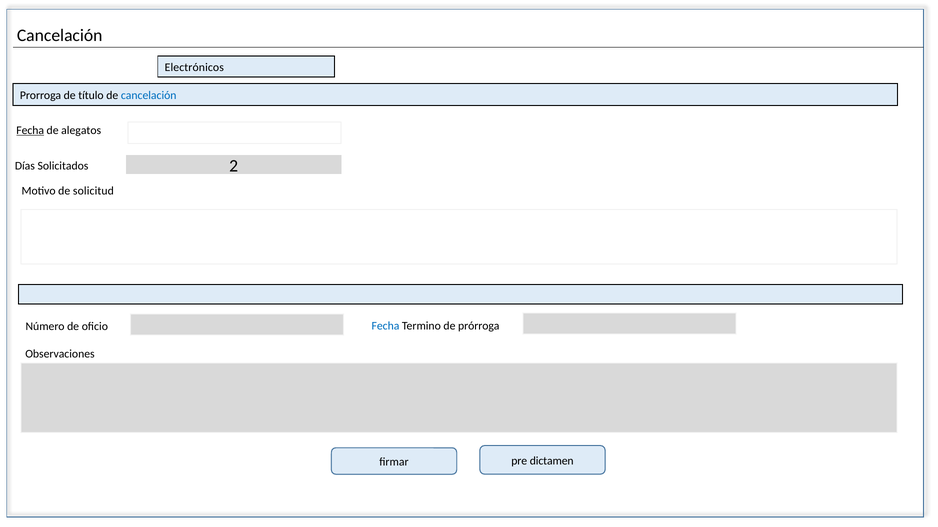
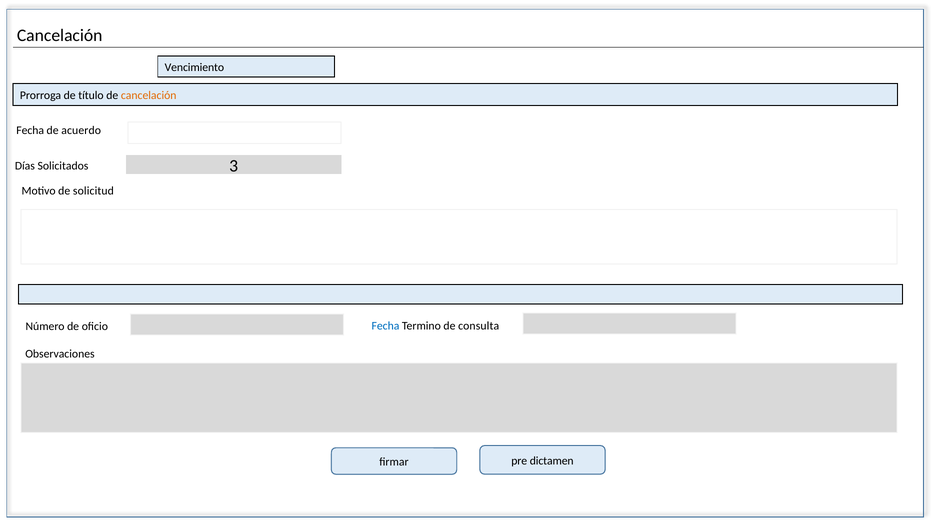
Electrónicos: Electrónicos -> Vencimiento
cancelación at (149, 96) colour: blue -> orange
Fecha at (30, 130) underline: present -> none
alegatos: alegatos -> acuerdo
2: 2 -> 3
prórroga: prórroga -> consulta
